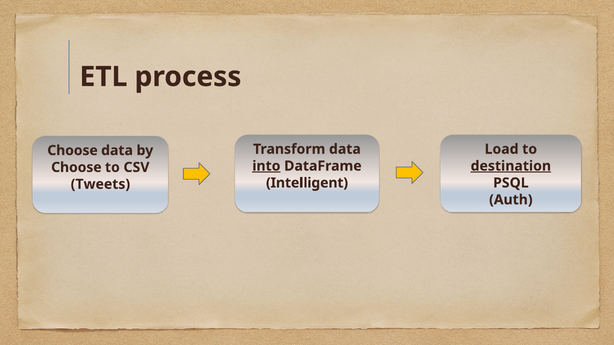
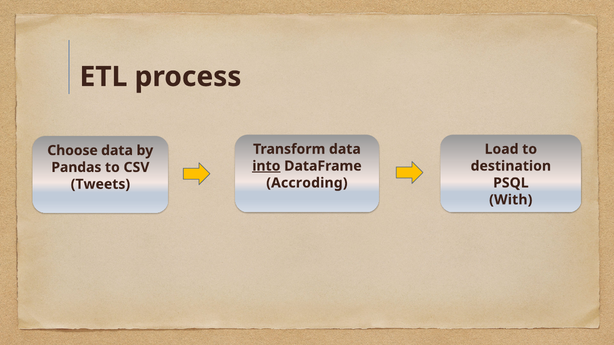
destination underline: present -> none
Choose at (76, 168): Choose -> Pandas
Intelligent: Intelligent -> Accroding
Auth: Auth -> With
